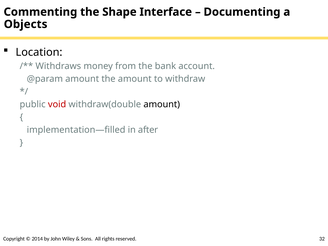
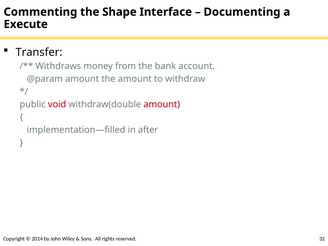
Objects: Objects -> Execute
Location: Location -> Transfer
amount at (162, 104) colour: black -> red
